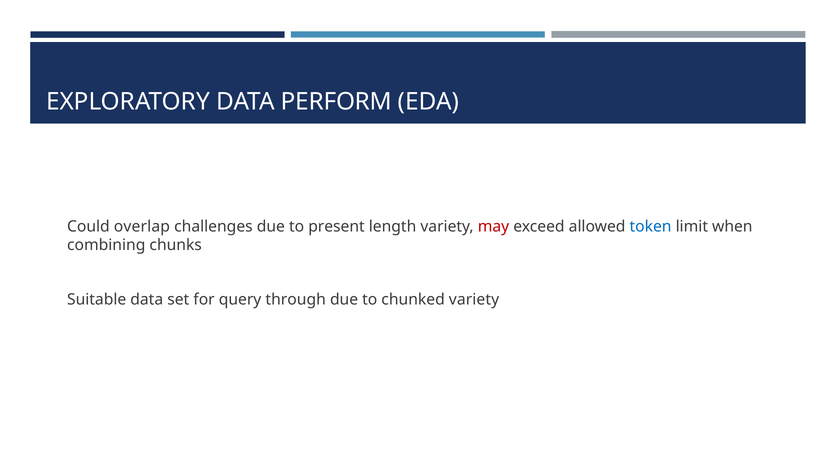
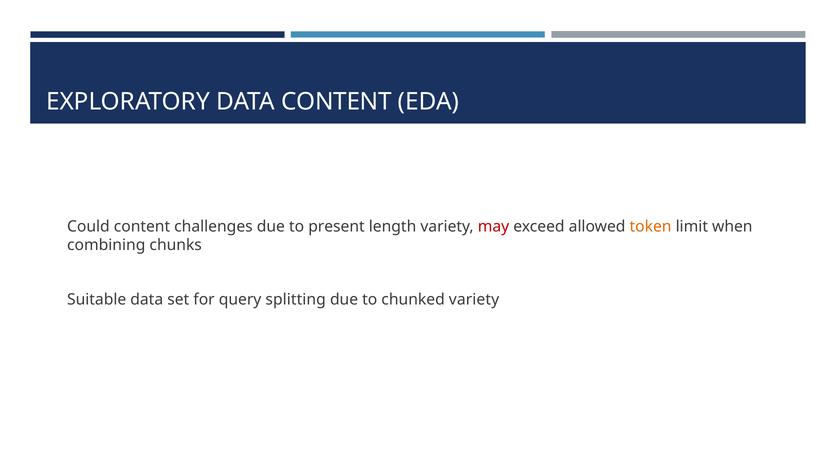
DATA PERFORM: PERFORM -> CONTENT
overlap at (142, 227): overlap -> content
token colour: blue -> orange
through: through -> splitting
